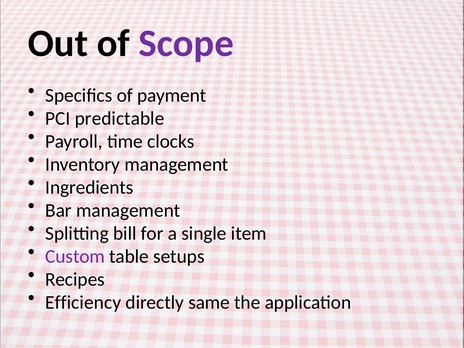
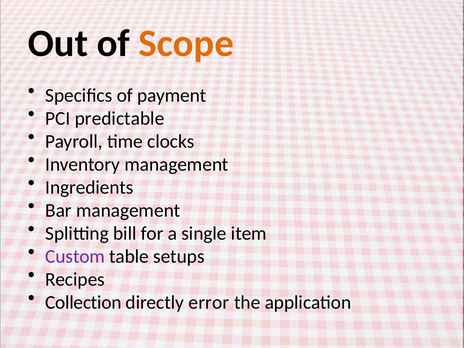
Scope colour: purple -> orange
Efficiency: Efficiency -> Collection
same: same -> error
